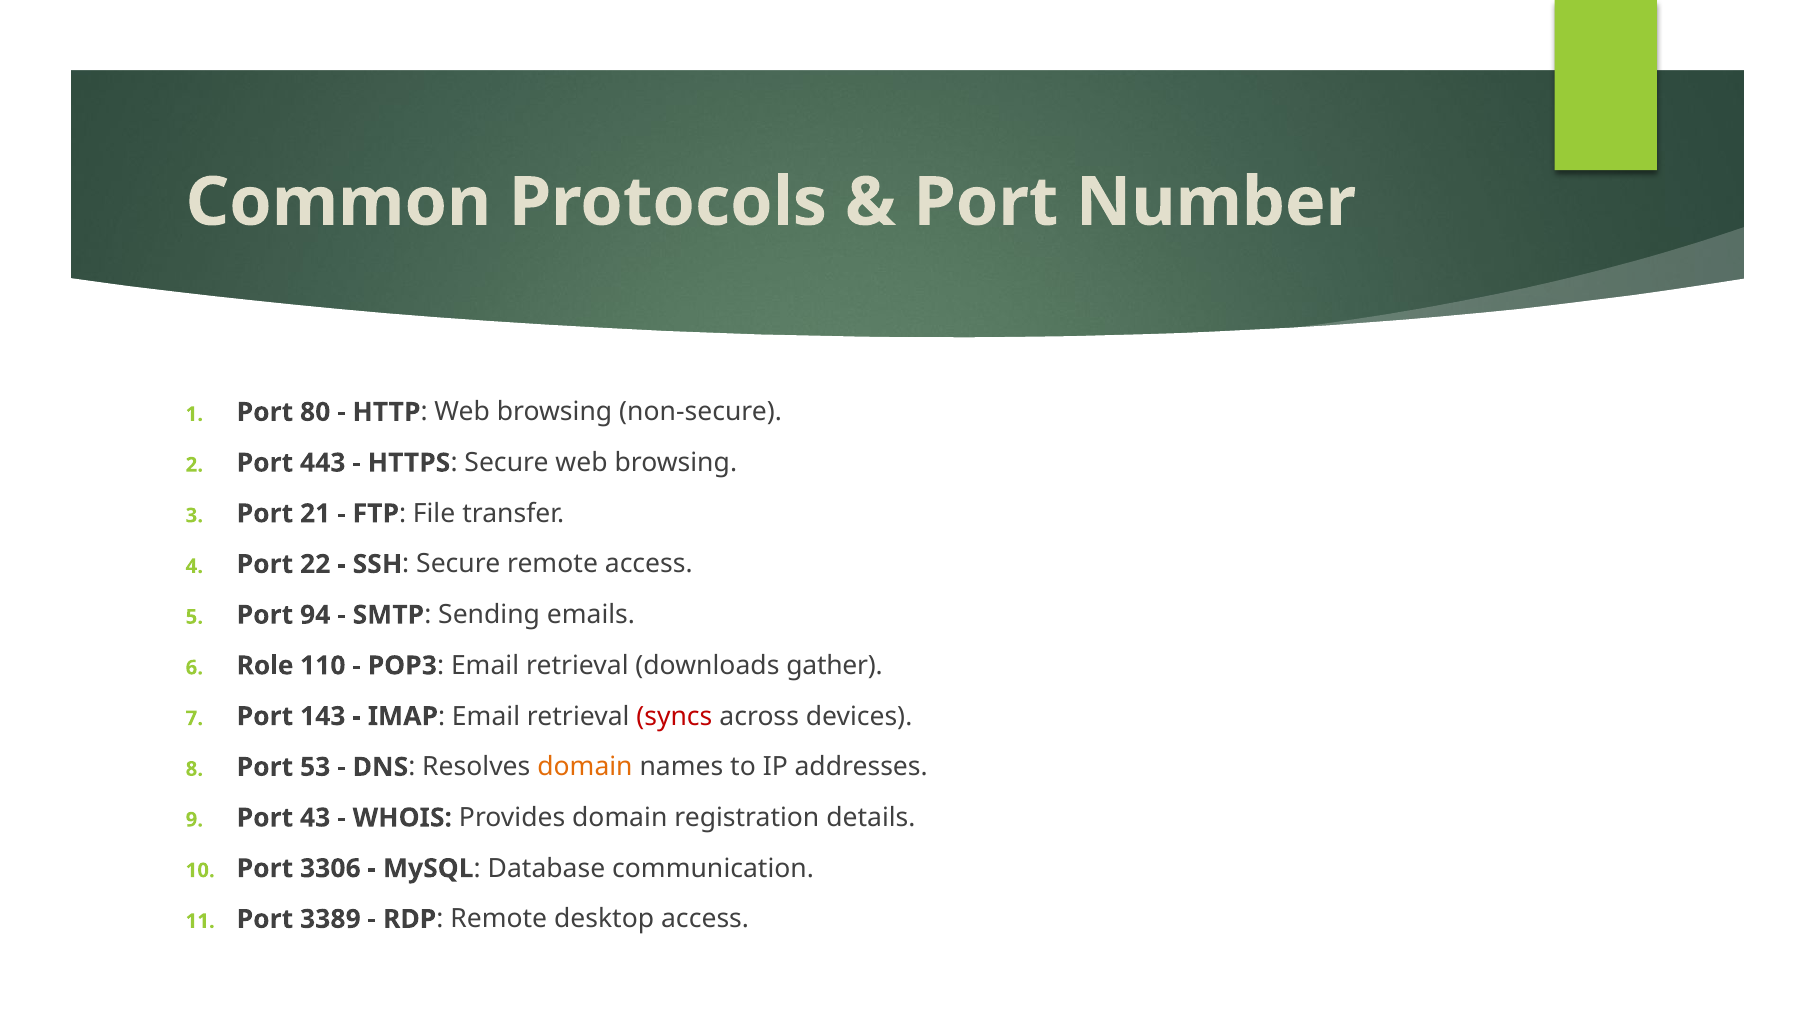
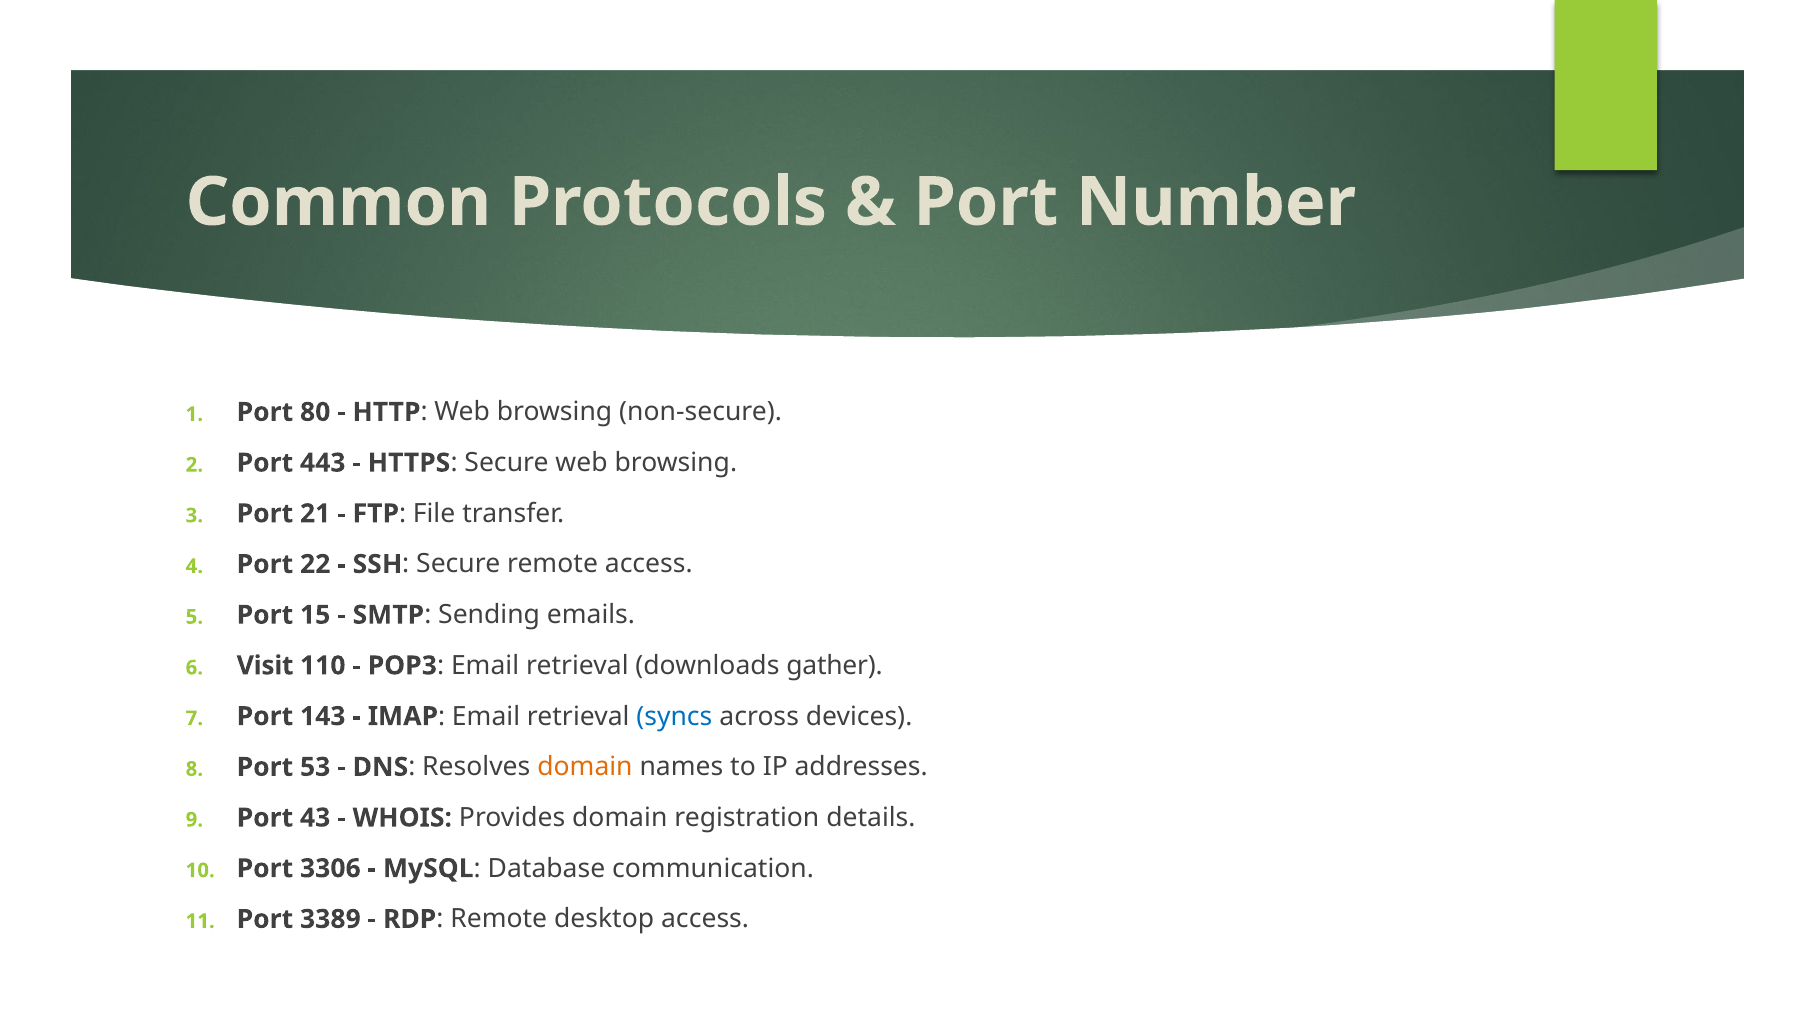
94: 94 -> 15
Role: Role -> Visit
syncs colour: red -> blue
